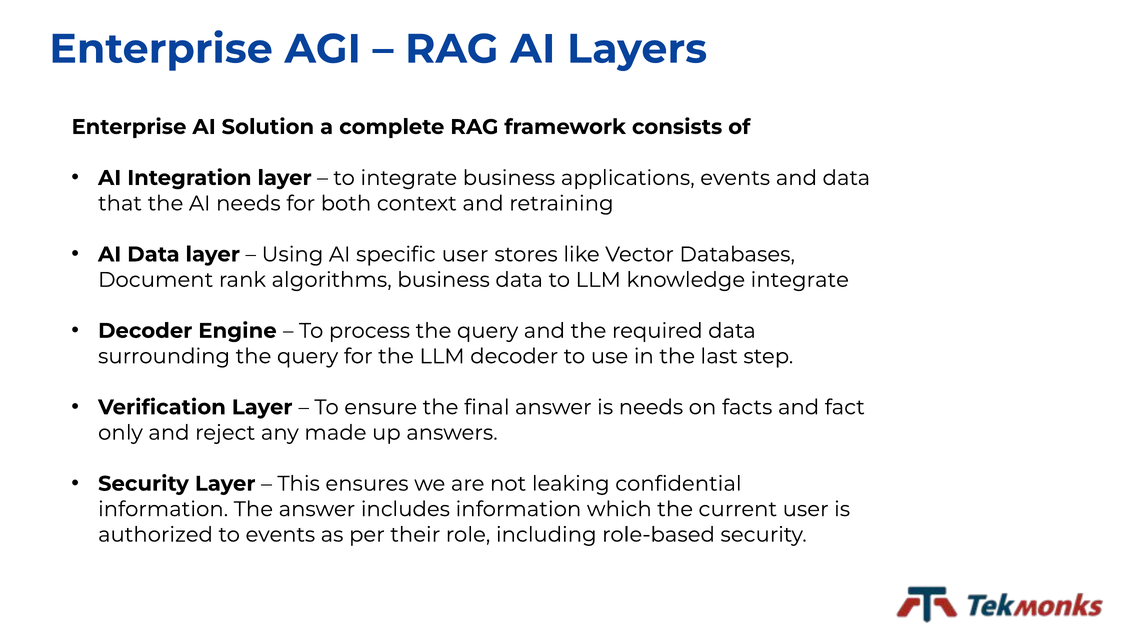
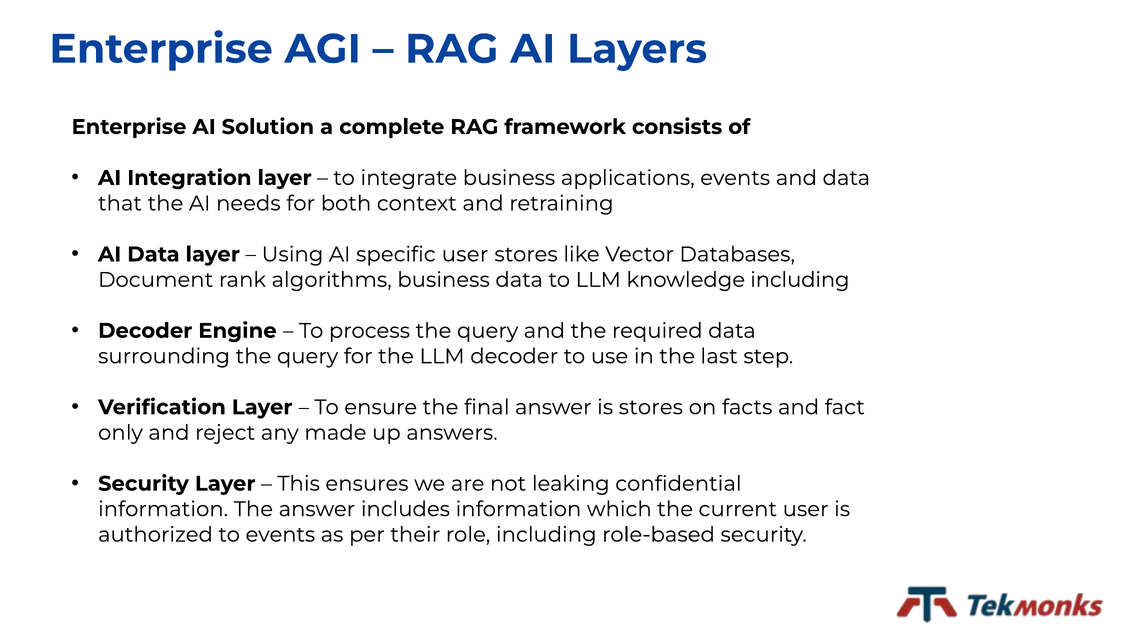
knowledge integrate: integrate -> including
is needs: needs -> stores
